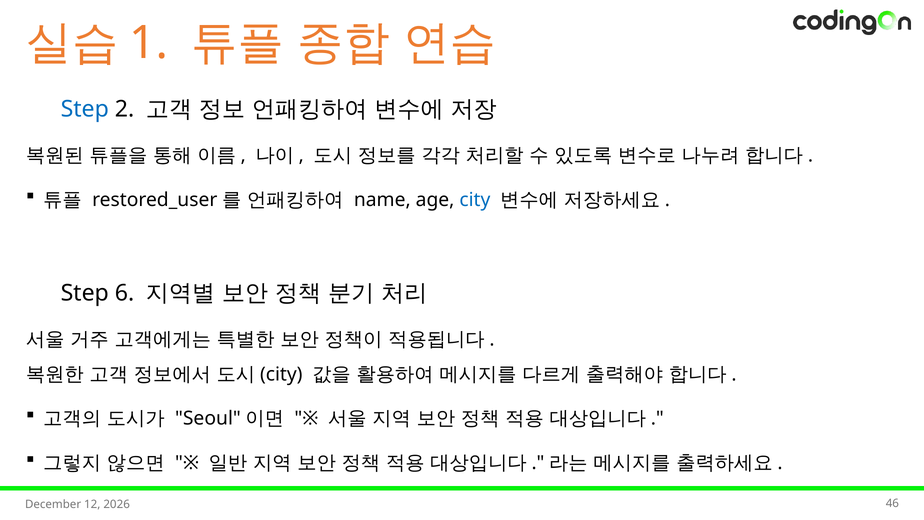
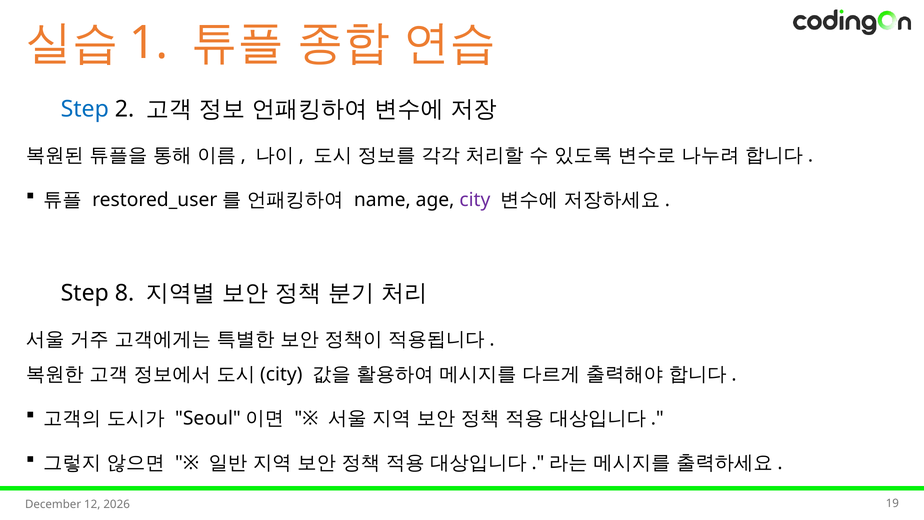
city colour: blue -> purple
6: 6 -> 8
46: 46 -> 19
